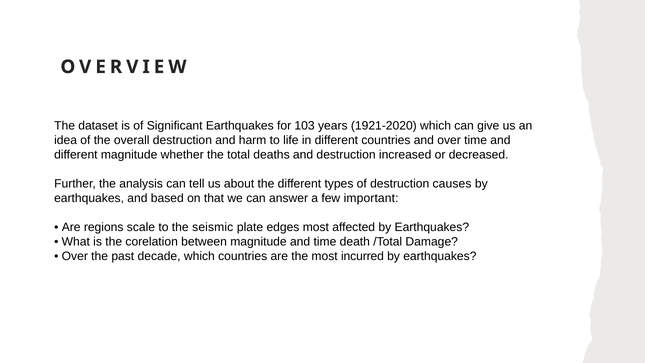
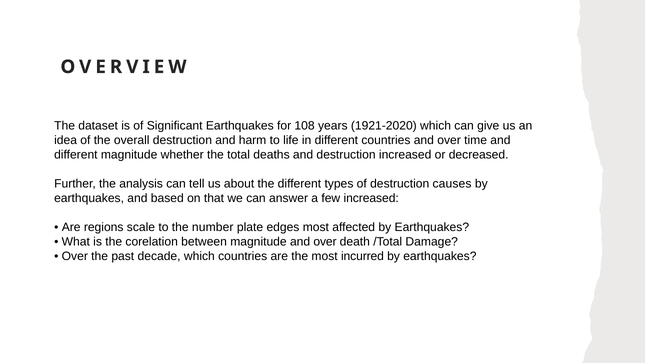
103: 103 -> 108
few important: important -> increased
seismic: seismic -> number
magnitude and time: time -> over
